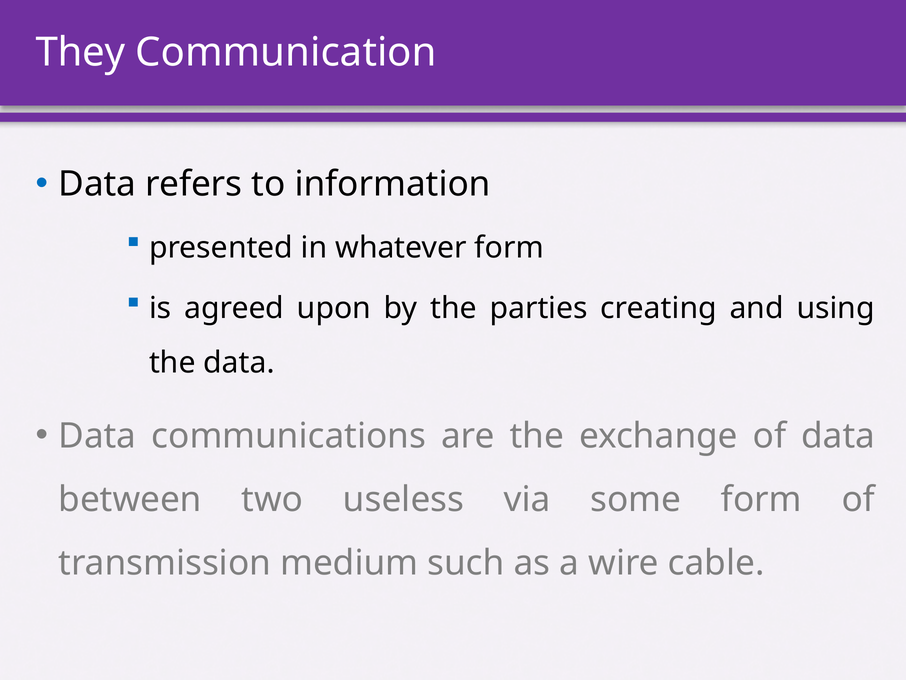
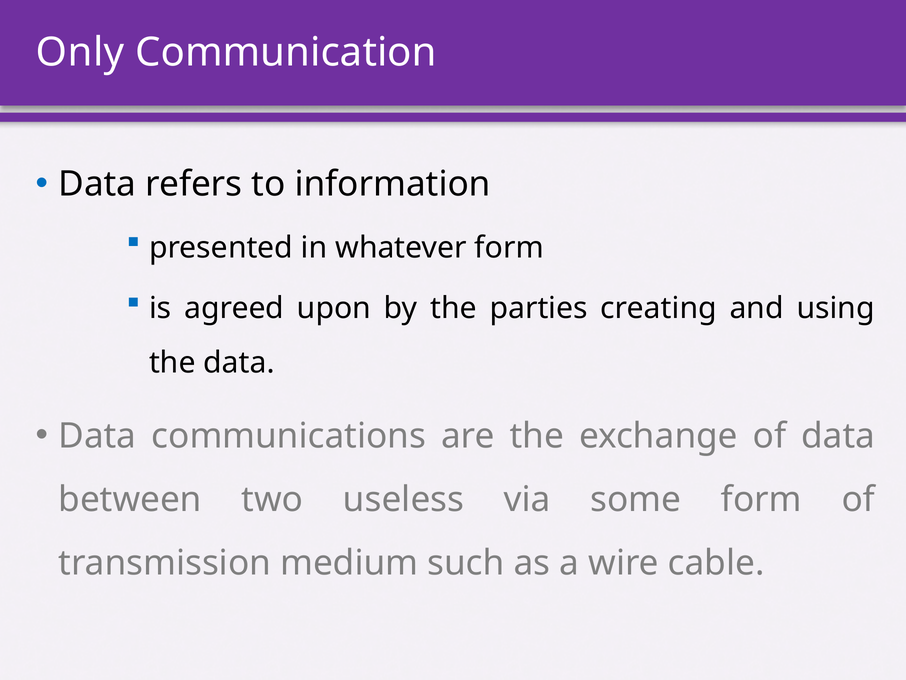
They: They -> Only
